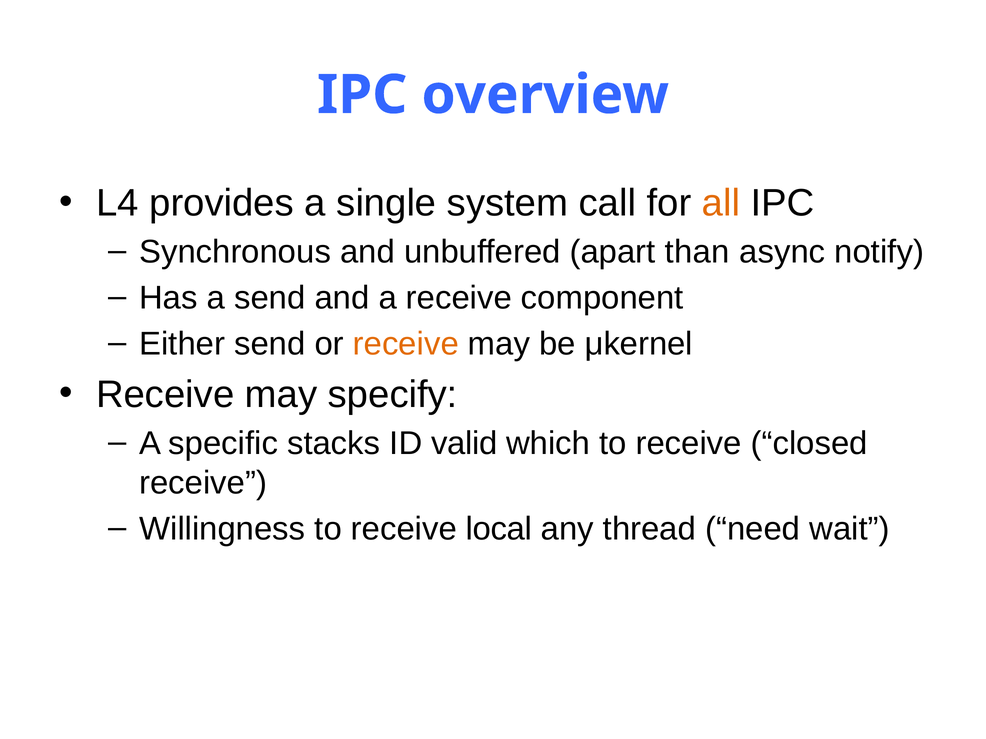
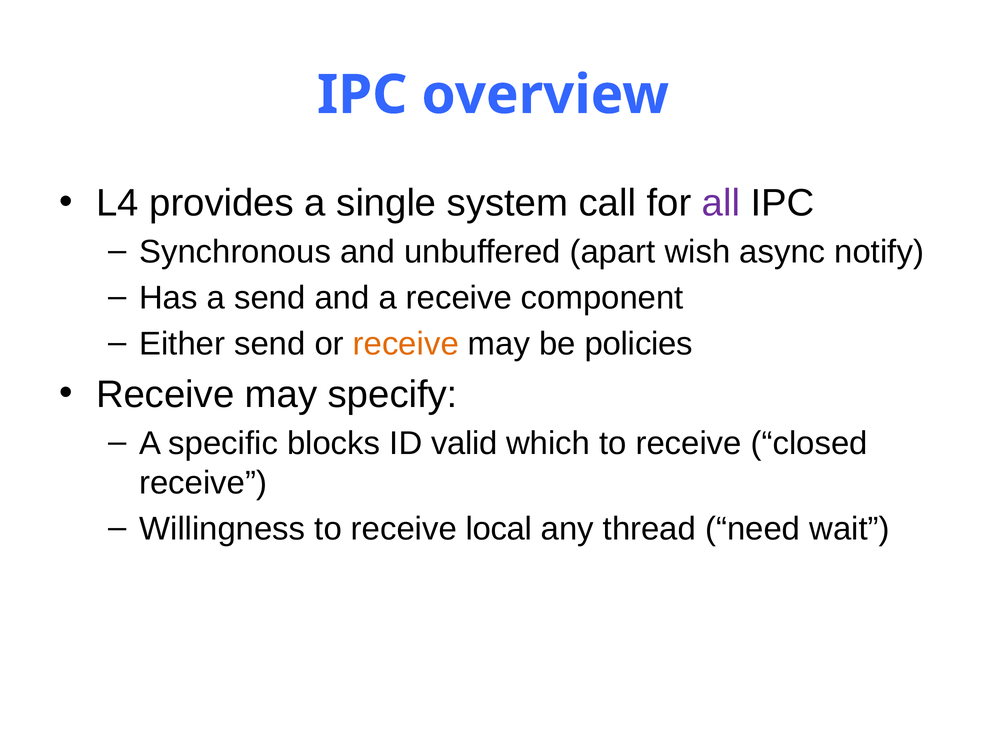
all colour: orange -> purple
than: than -> wish
μkernel: μkernel -> policies
stacks: stacks -> blocks
